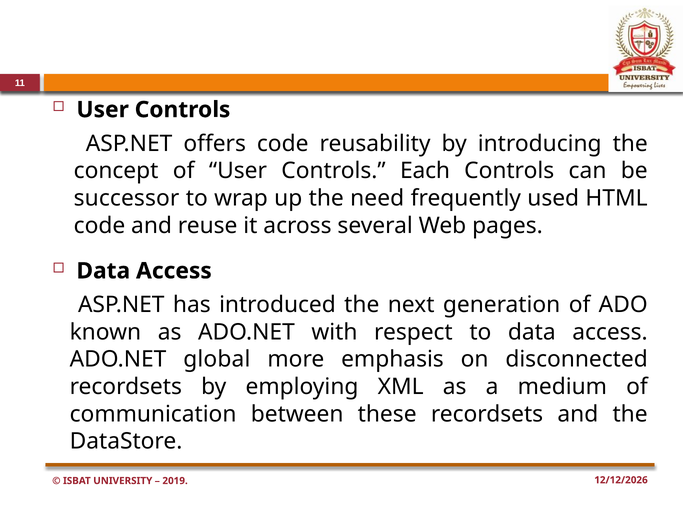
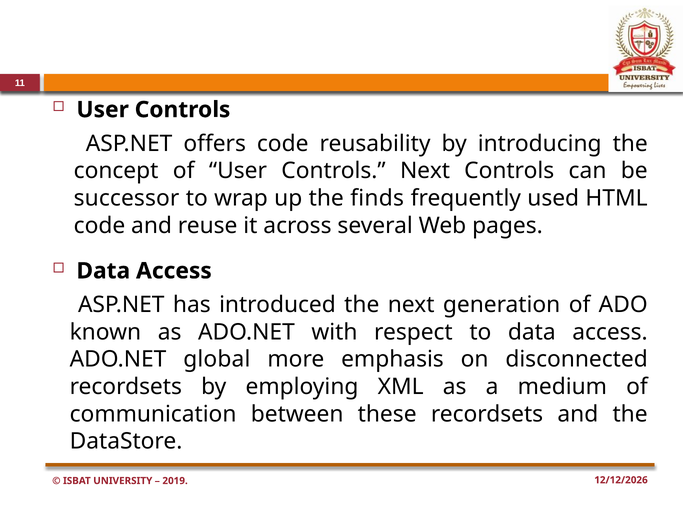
Controls Each: Each -> Next
need: need -> finds
